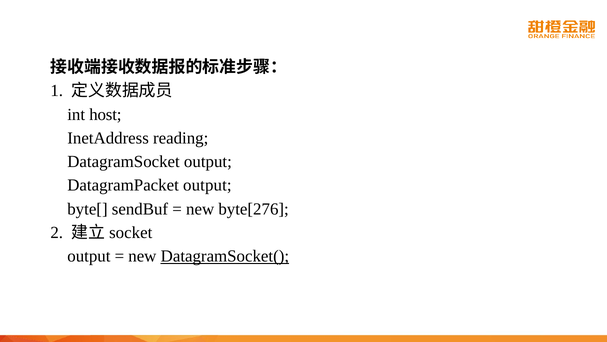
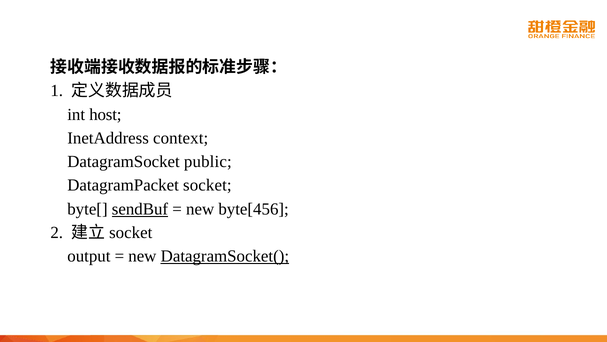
reading: reading -> context
DatagramSocket output: output -> public
DatagramPacket output: output -> socket
sendBuf underline: none -> present
byte[276: byte[276 -> byte[456
